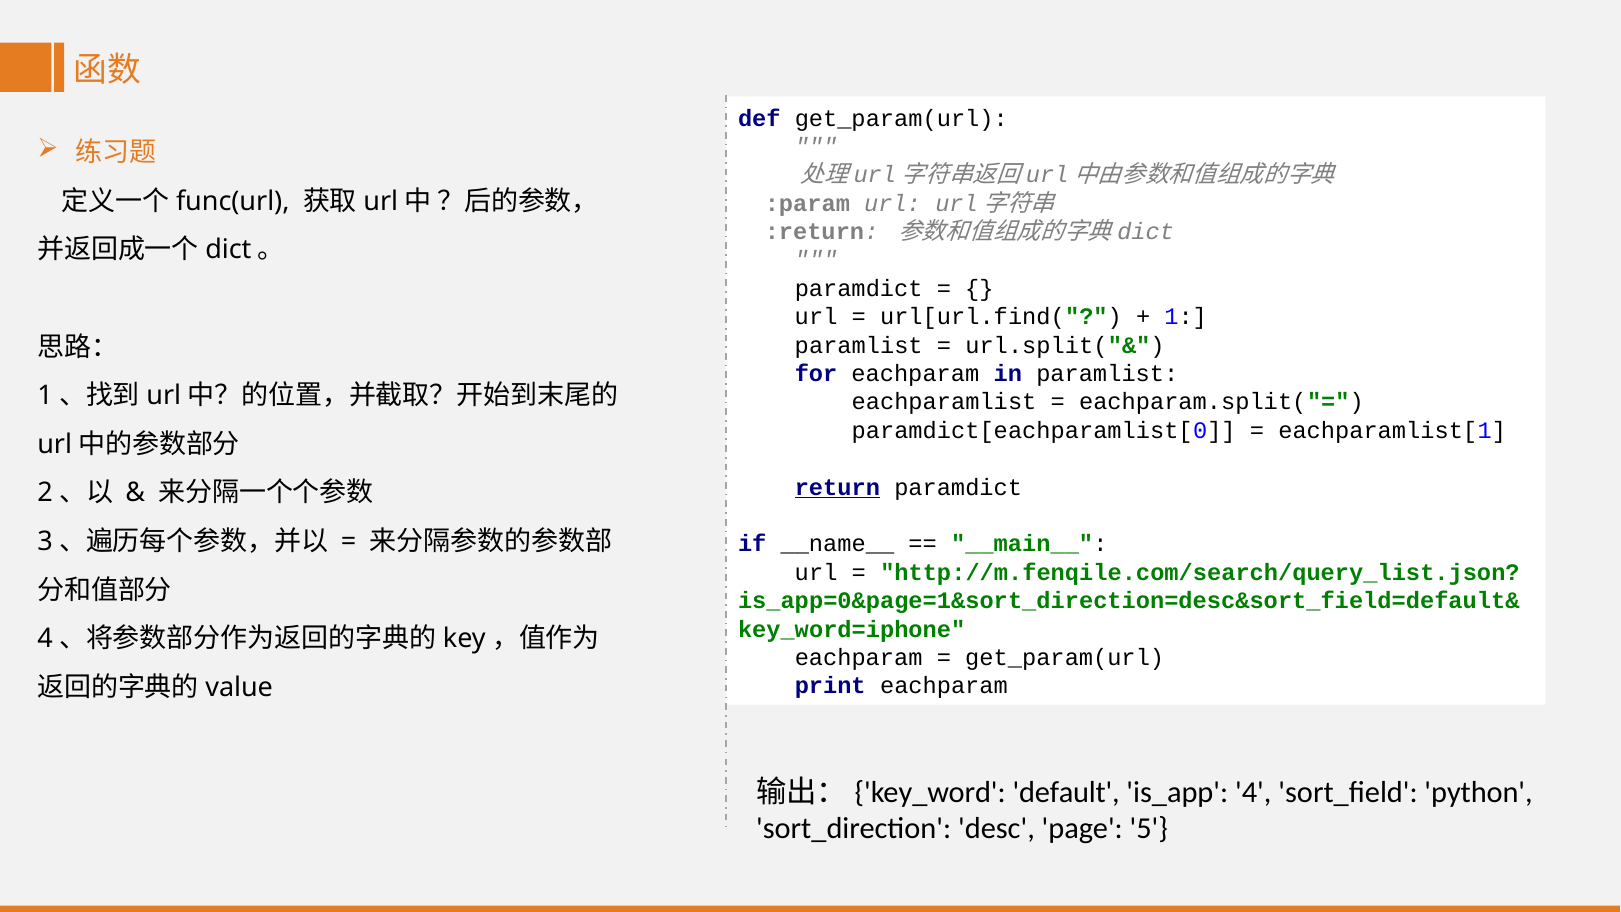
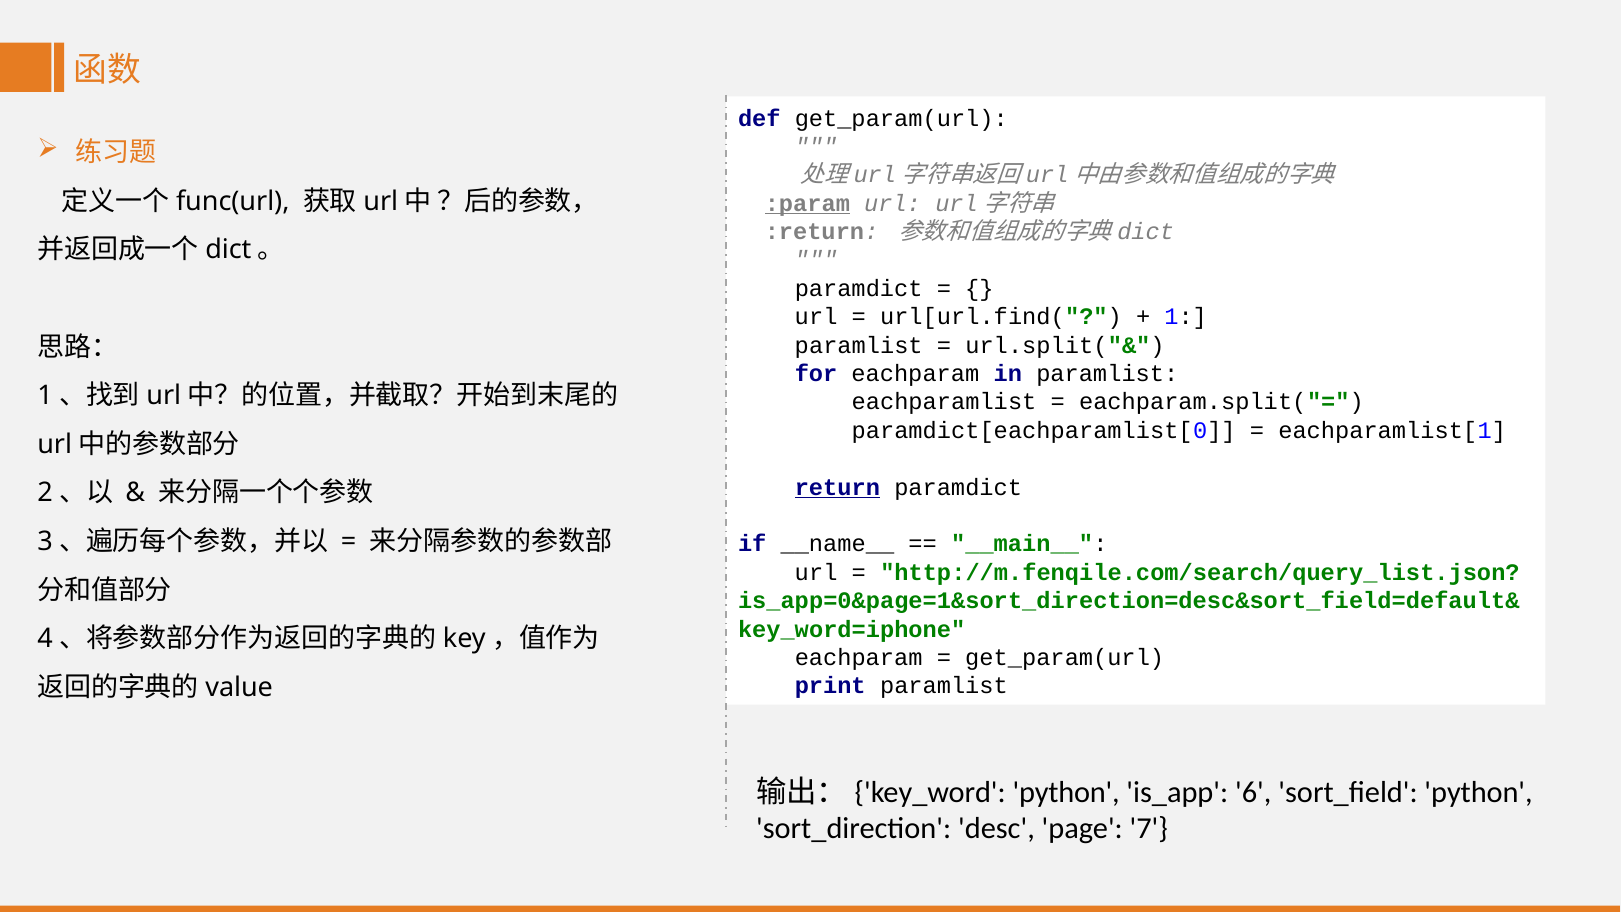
:param underline: none -> present
print eachparam: eachparam -> paramlist
default at (1066, 792): default -> python
4: 4 -> 6
5: 5 -> 7
